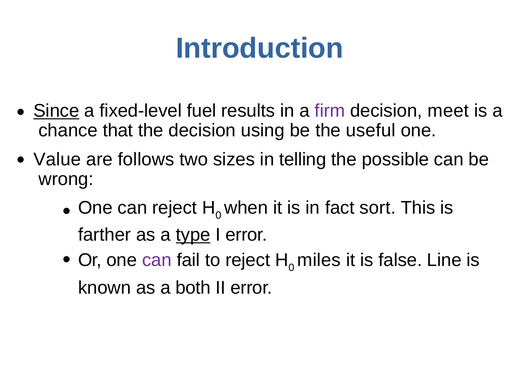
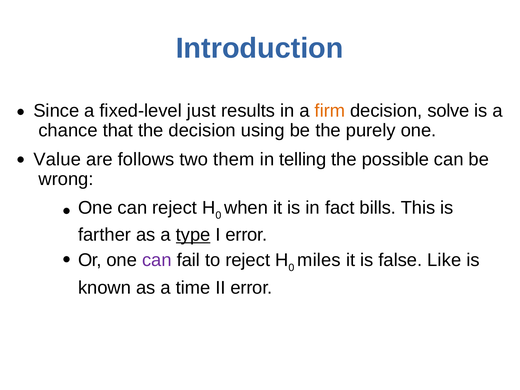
Since underline: present -> none
fuel: fuel -> just
firm colour: purple -> orange
meet: meet -> solve
useful: useful -> purely
sizes: sizes -> them
sort: sort -> bills
Line: Line -> Like
both: both -> time
